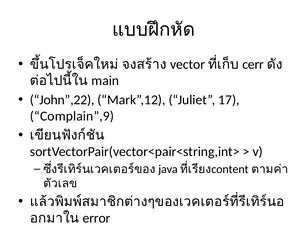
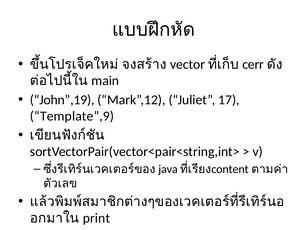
John”,22: John”,22 -> John”,19
Complain”,9: Complain”,9 -> Template”,9
error: error -> print
